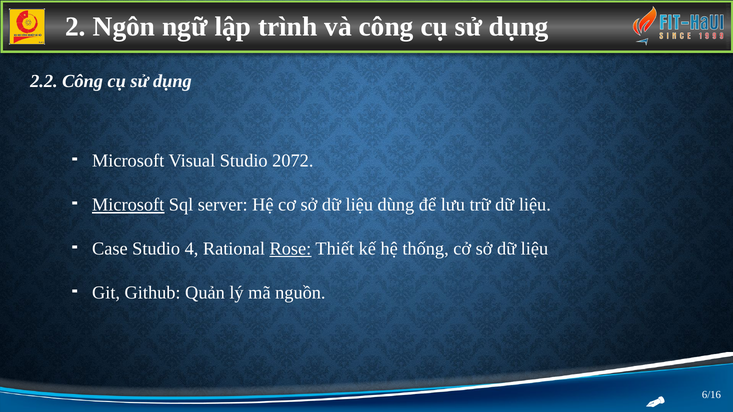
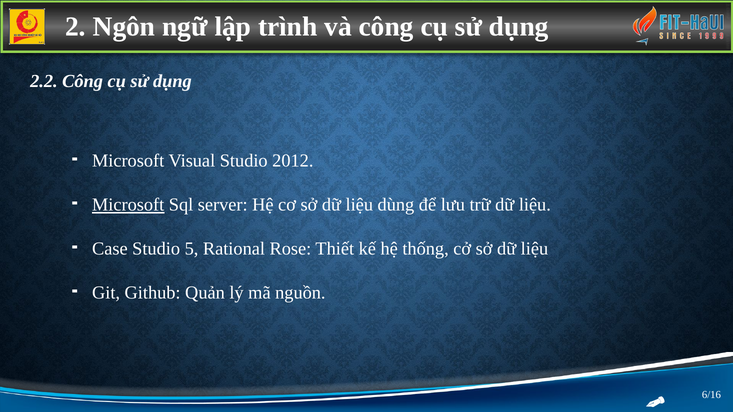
2072: 2072 -> 2012
4: 4 -> 5
Rose underline: present -> none
